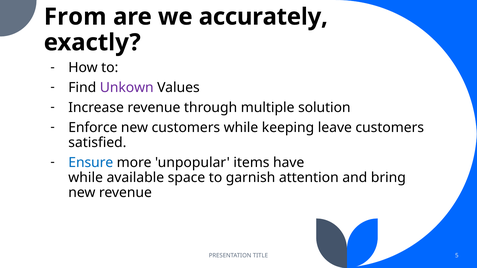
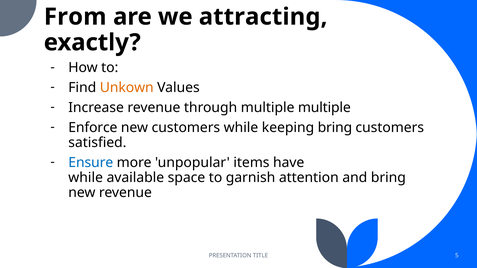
accurately: accurately -> attracting
Unkown colour: purple -> orange
multiple solution: solution -> multiple
keeping leave: leave -> bring
